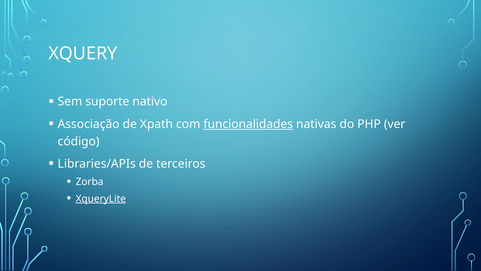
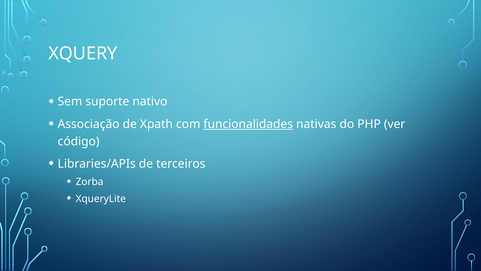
XqueryLite underline: present -> none
